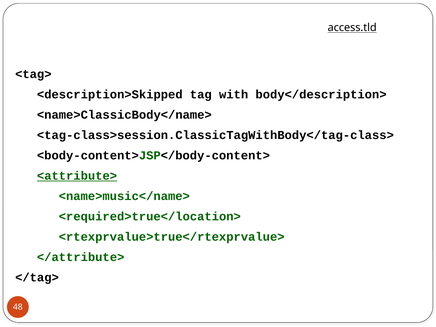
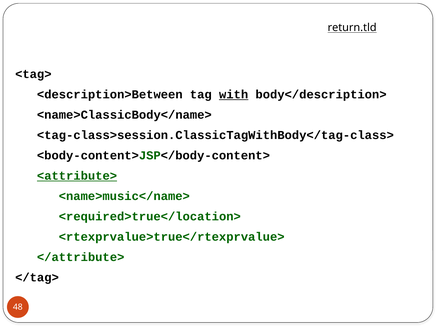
access.tld: access.tld -> return.tld
<description>Skipped: <description>Skipped -> <description>Between
with underline: none -> present
